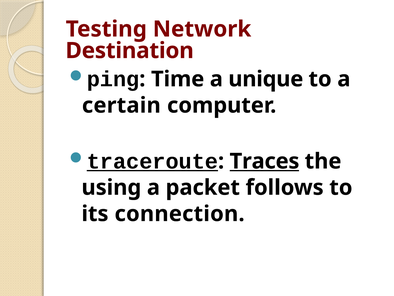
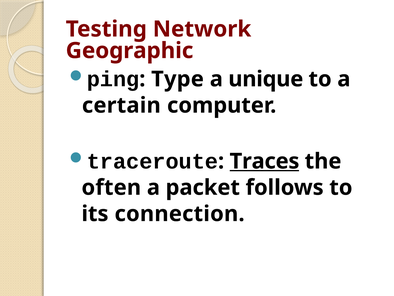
Destination: Destination -> Geographic
Time: Time -> Type
traceroute underline: present -> none
using: using -> often
